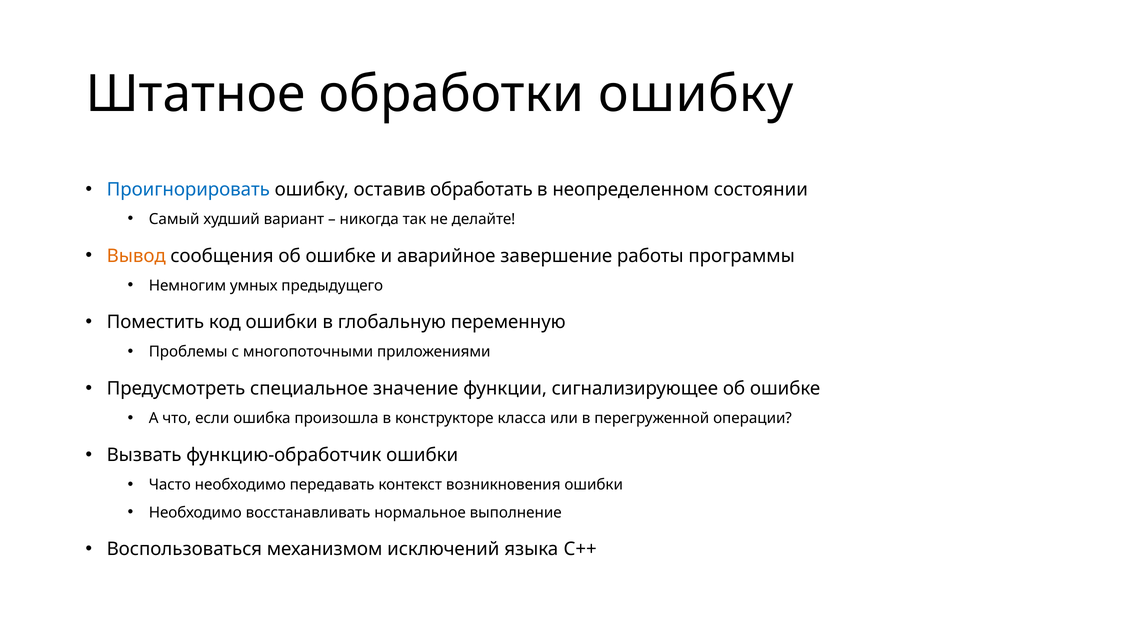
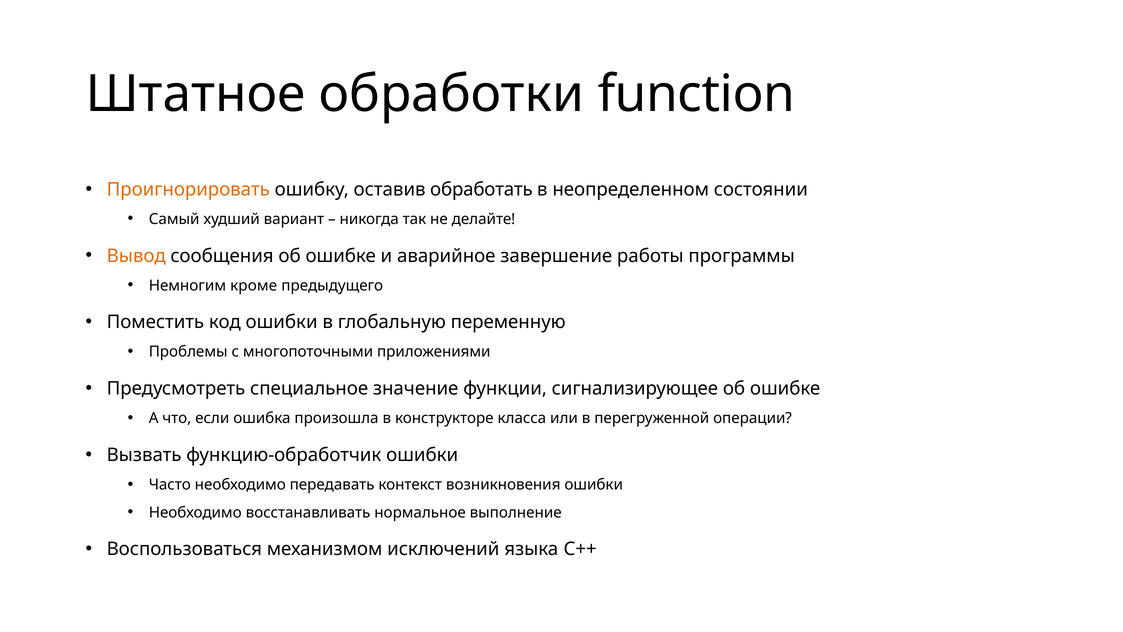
обработки ошибку: ошибку -> function
Проигнорировать colour: blue -> orange
умных: умных -> кроме
